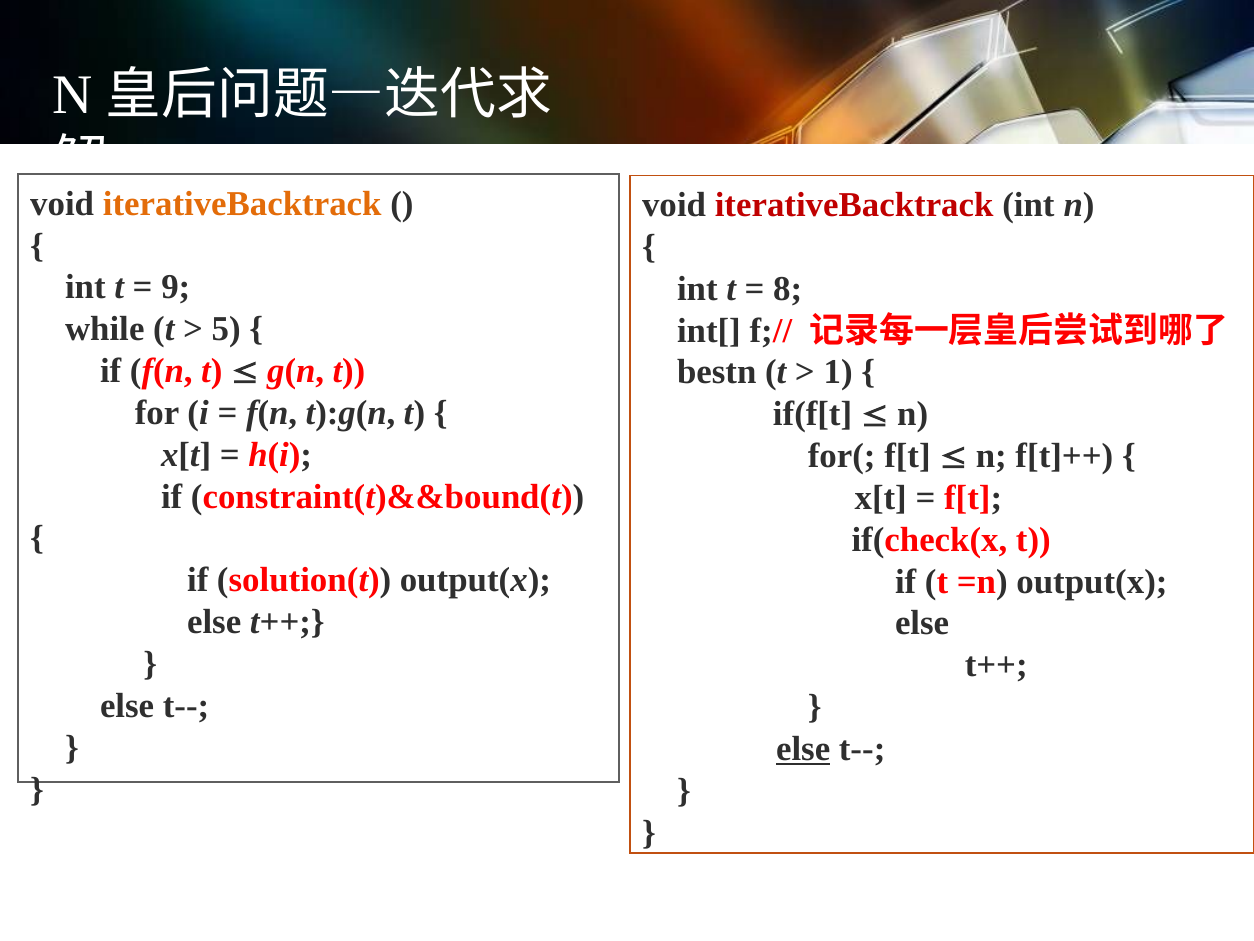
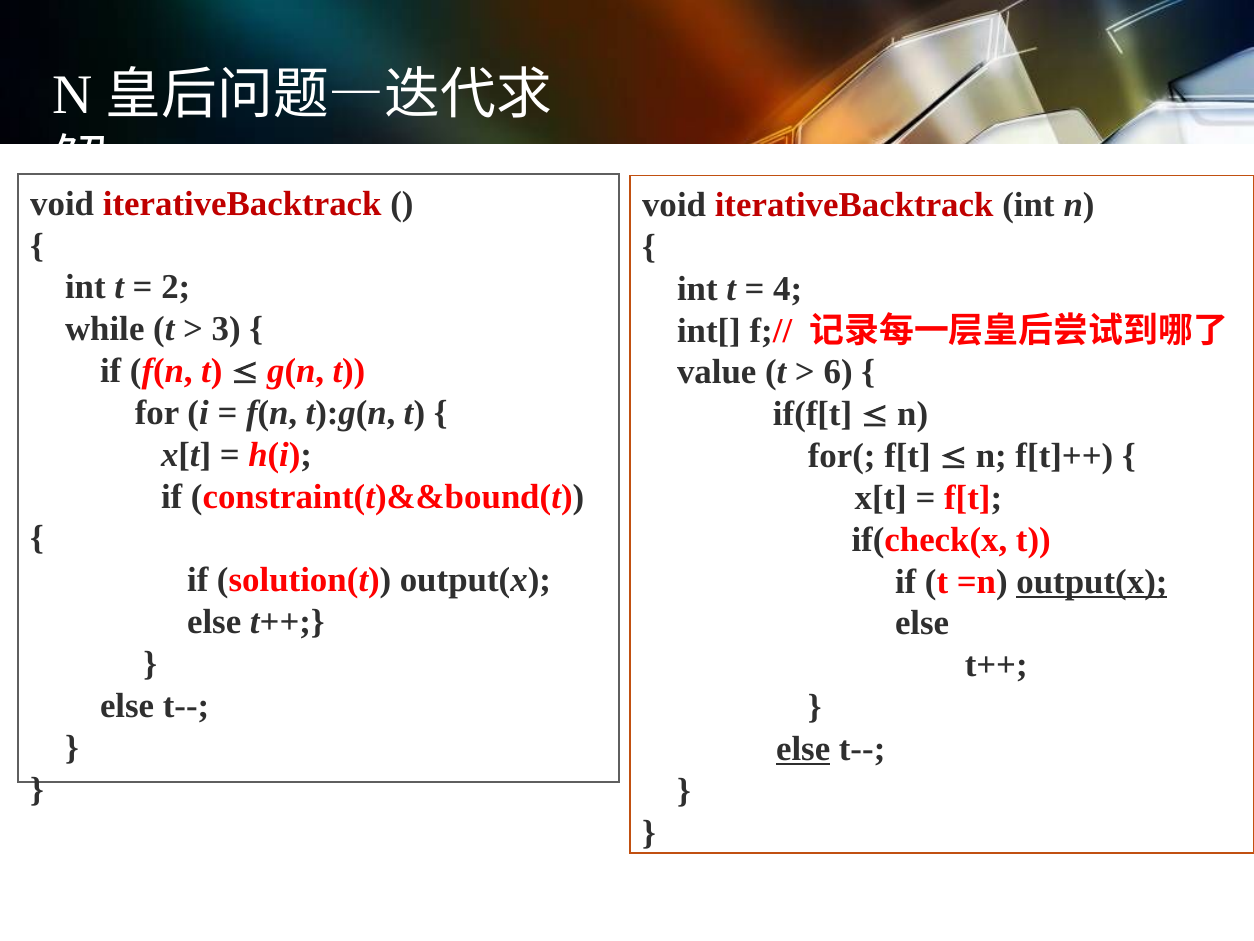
iterativeBacktrack at (242, 204) colour: orange -> red
9: 9 -> 2
8: 8 -> 4
5: 5 -> 3
bestn: bestn -> value
1: 1 -> 6
output(x at (1092, 581) underline: none -> present
